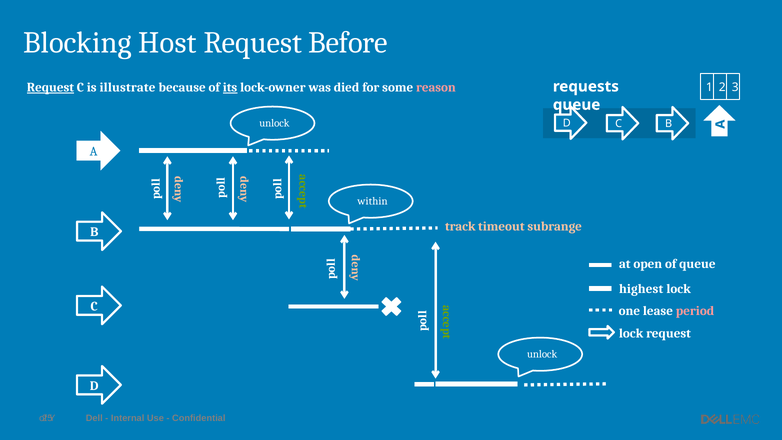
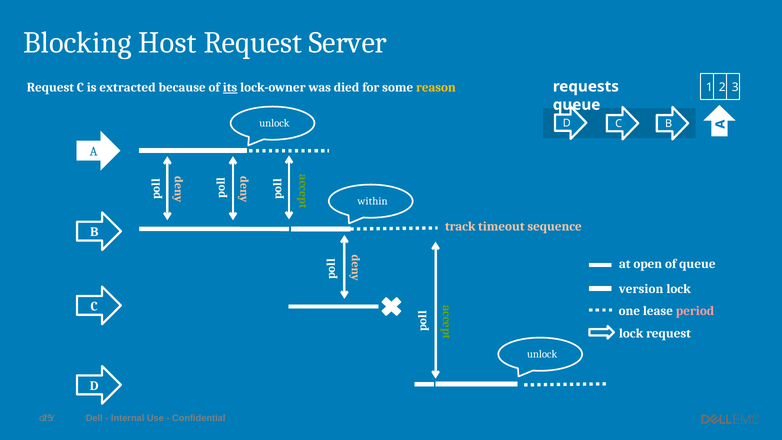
Before: Before -> Server
Request at (50, 87) underline: present -> none
illustrate: illustrate -> extracted
reason colour: pink -> yellow
subrange: subrange -> sequence
highest: highest -> version
